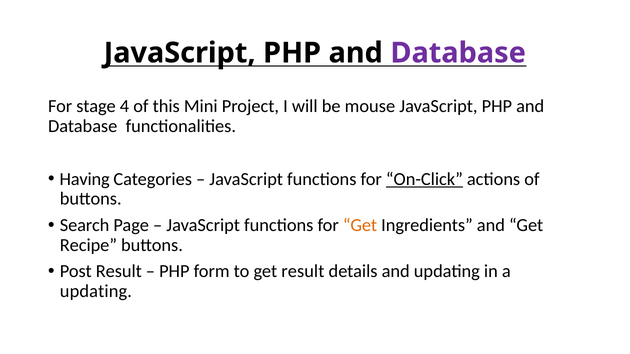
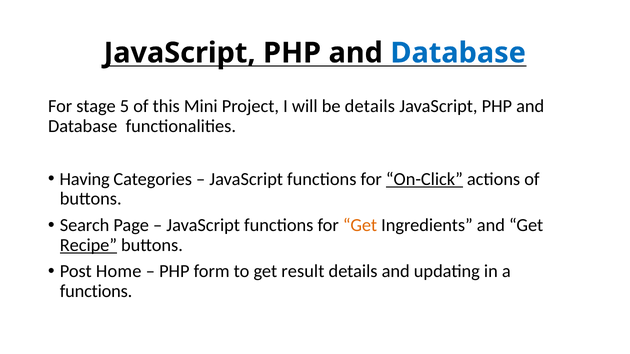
Database at (458, 53) colour: purple -> blue
4: 4 -> 5
be mouse: mouse -> details
Recipe underline: none -> present
Post Result: Result -> Home
updating at (96, 292): updating -> functions
